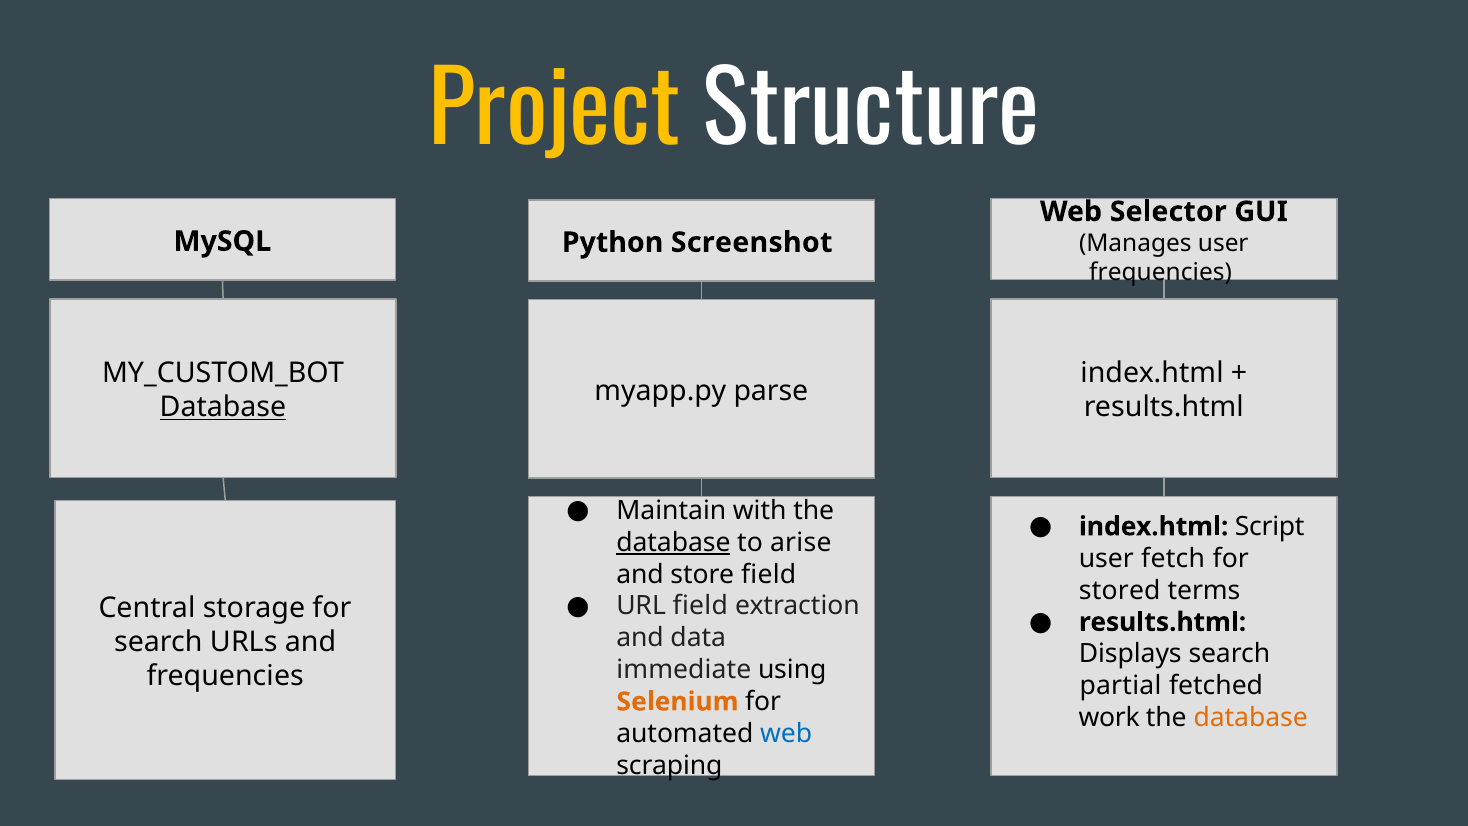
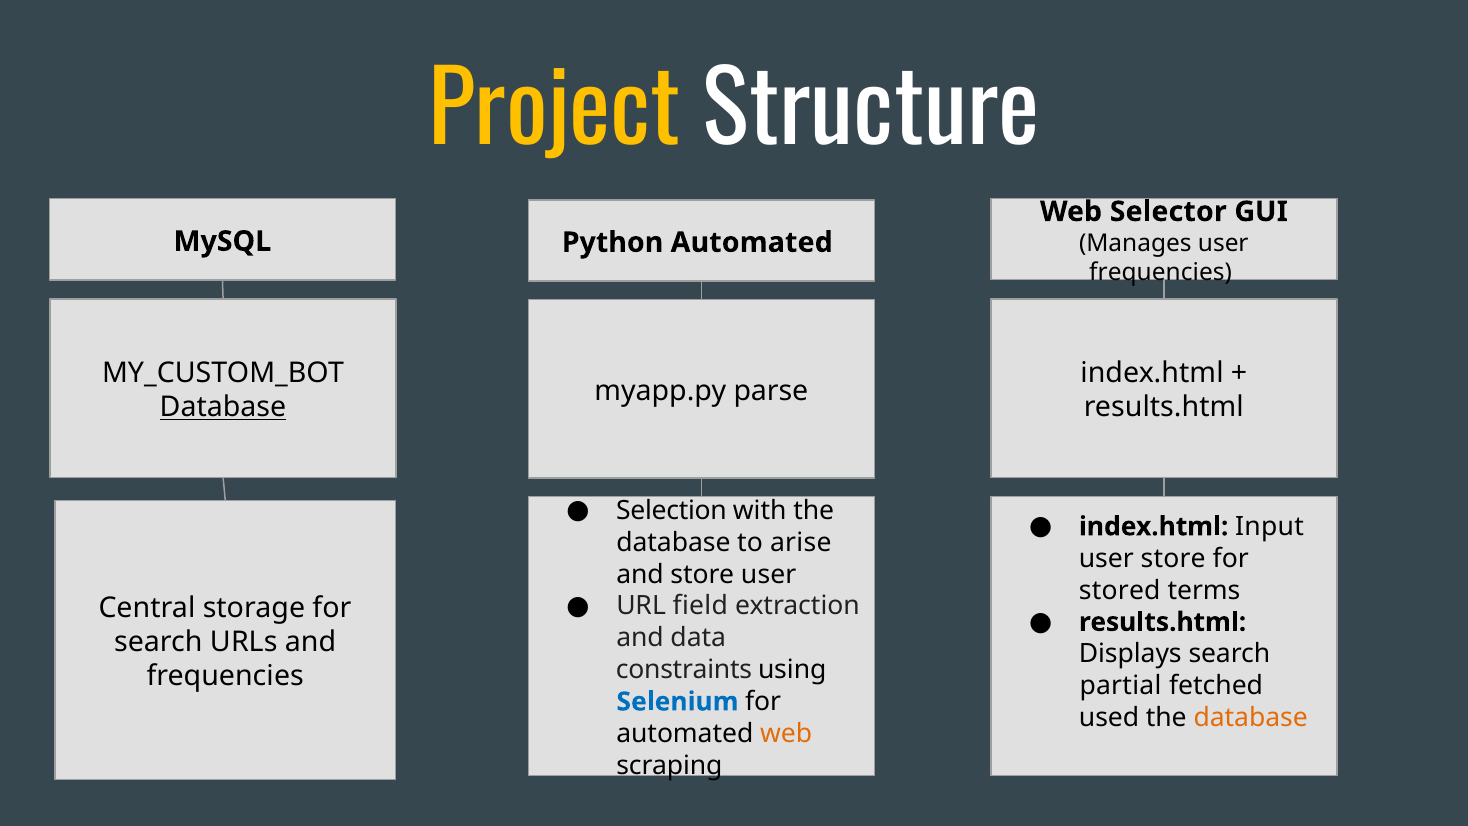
Python Screenshot: Screenshot -> Automated
Maintain: Maintain -> Selection
Script: Script -> Input
database at (673, 542) underline: present -> none
user fetch: fetch -> store
store field: field -> user
immediate: immediate -> constraints
Selenium colour: orange -> blue
work: work -> used
web at (786, 733) colour: blue -> orange
